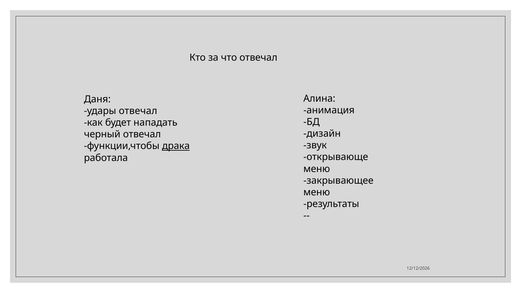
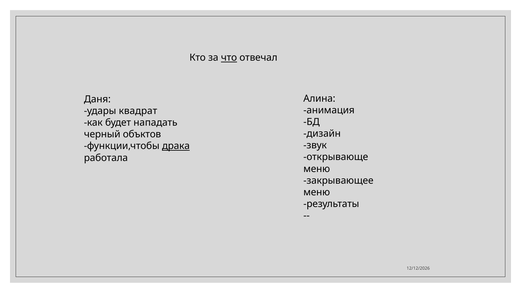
что underline: none -> present
удары отвечал: отвечал -> квадрат
черный отвечал: отвечал -> объктов
